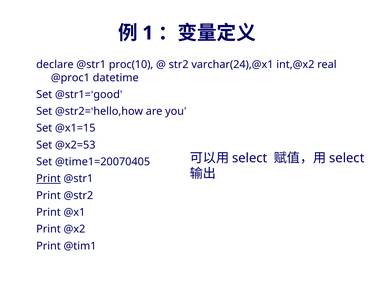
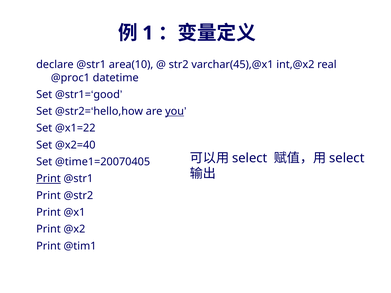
proc(10: proc(10 -> area(10
varchar(24),@x1: varchar(24),@x1 -> varchar(45),@x1
you underline: none -> present
@x1=15: @x1=15 -> @x1=22
@x2=53: @x2=53 -> @x2=40
